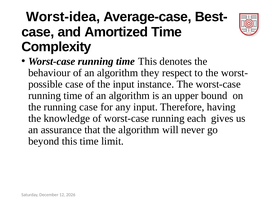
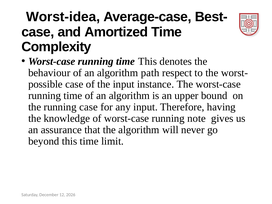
they: they -> path
each: each -> note
